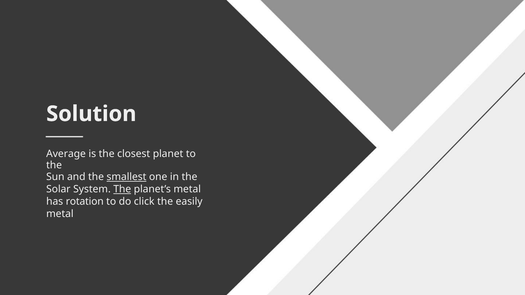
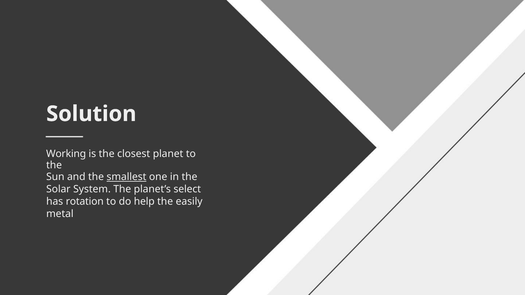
Average: Average -> Working
The at (122, 189) underline: present -> none
planet’s metal: metal -> select
click: click -> help
